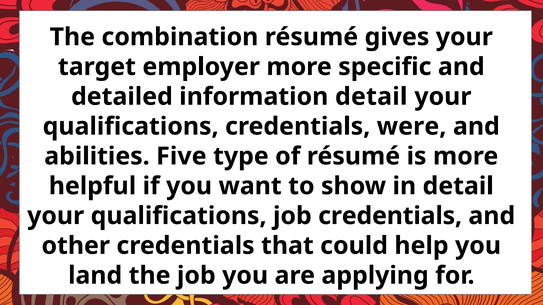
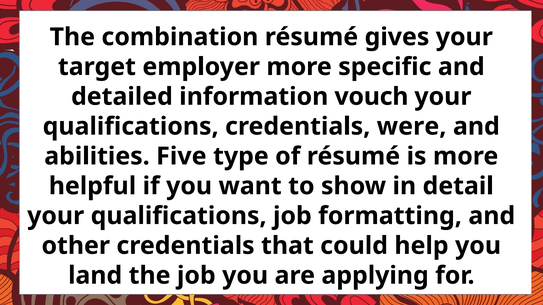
information detail: detail -> vouch
job credentials: credentials -> formatting
